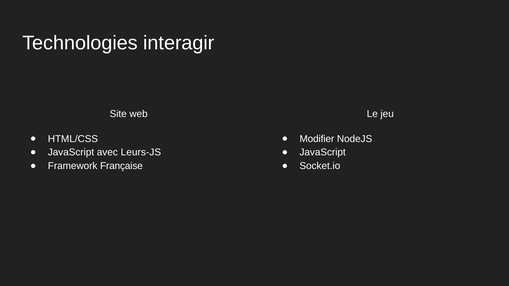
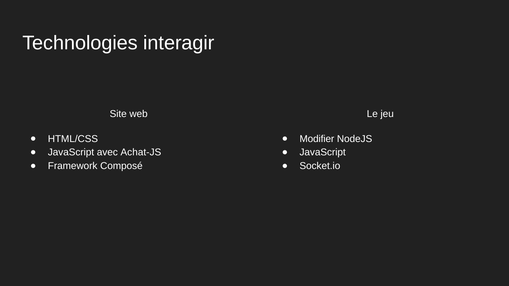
Leurs-JS: Leurs-JS -> Achat-JS
Française: Française -> Composé
